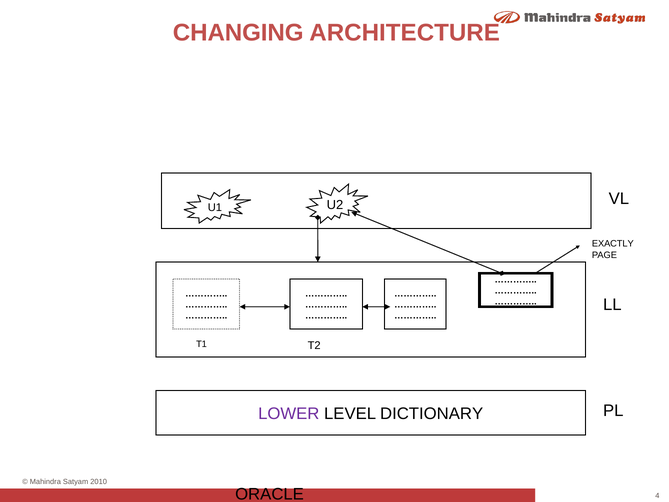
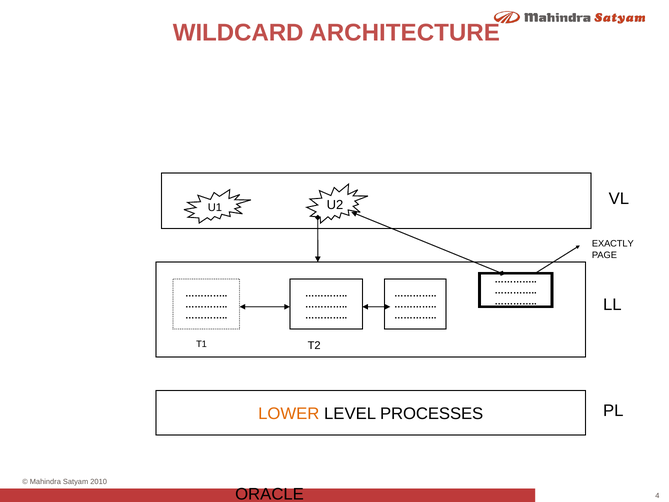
CHANGING: CHANGING -> WILDCARD
LOWER colour: purple -> orange
DICTIONARY: DICTIONARY -> PROCESSES
